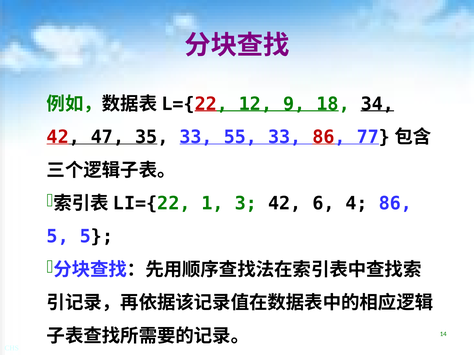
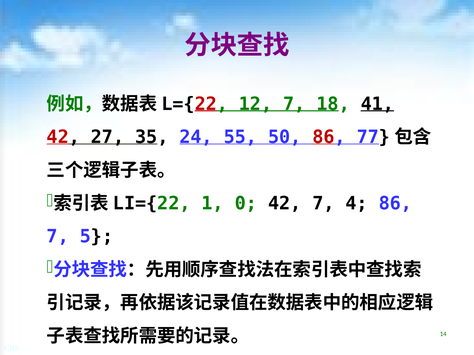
12 9: 9 -> 7
34: 34 -> 41
47: 47 -> 27
35 33: 33 -> 24
55 33: 33 -> 50
3: 3 -> 0
42 6: 6 -> 7
5 at (58, 237): 5 -> 7
